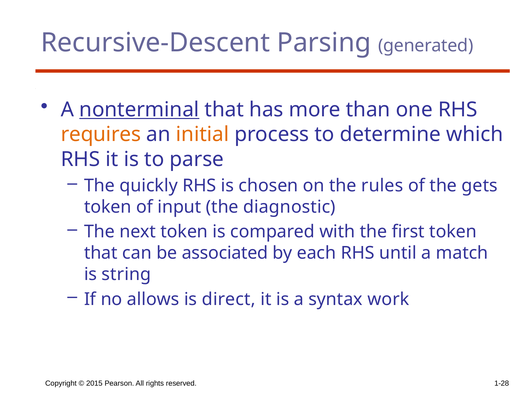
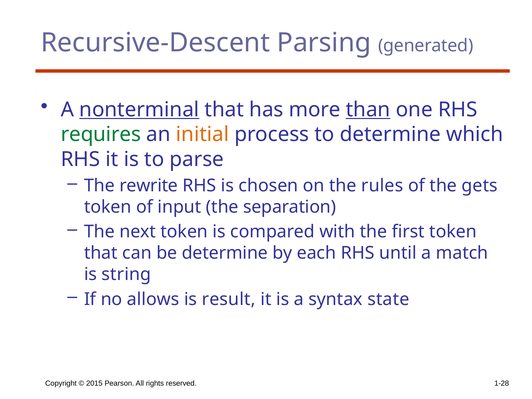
than underline: none -> present
requires colour: orange -> green
quickly: quickly -> rewrite
diagnostic: diagnostic -> separation
be associated: associated -> determine
direct: direct -> result
work: work -> state
